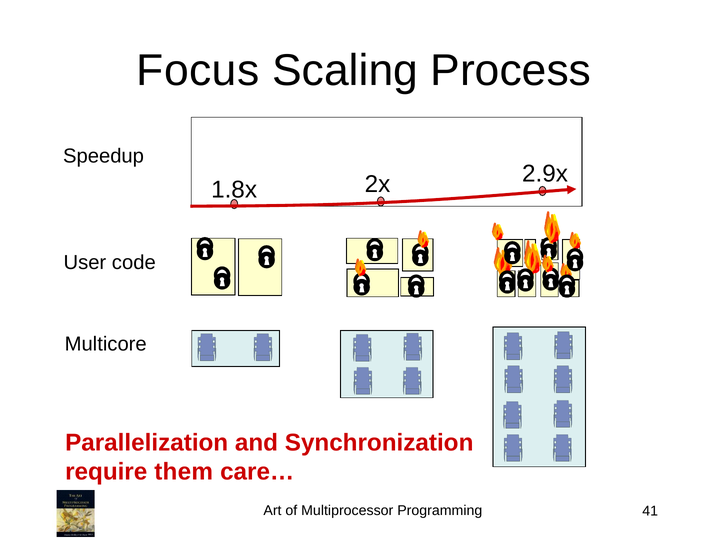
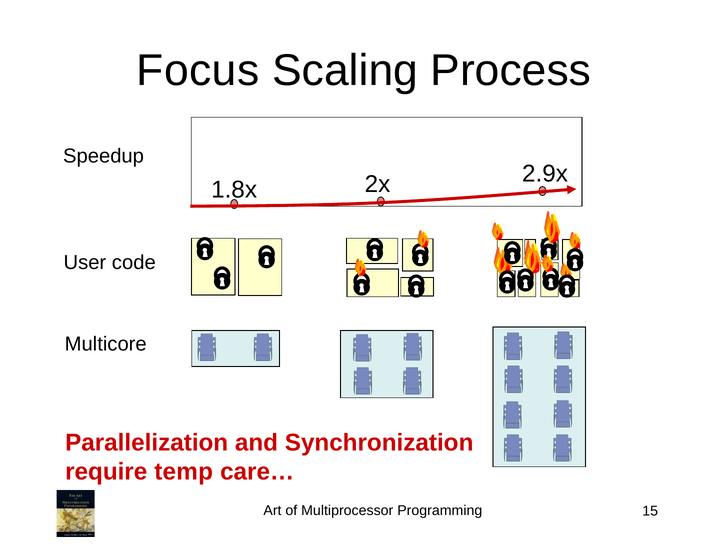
them: them -> temp
41: 41 -> 15
